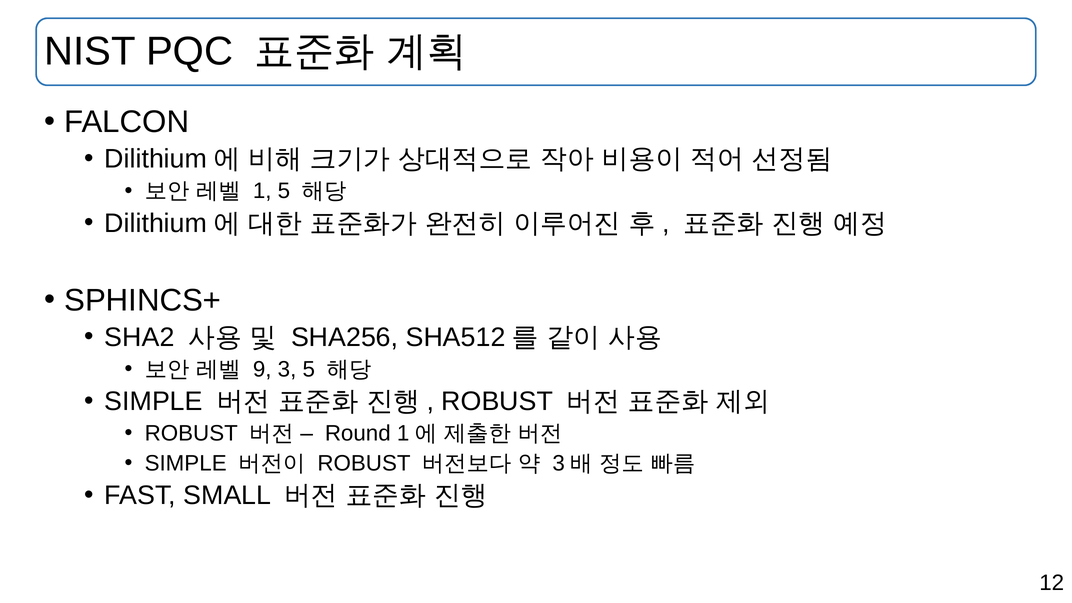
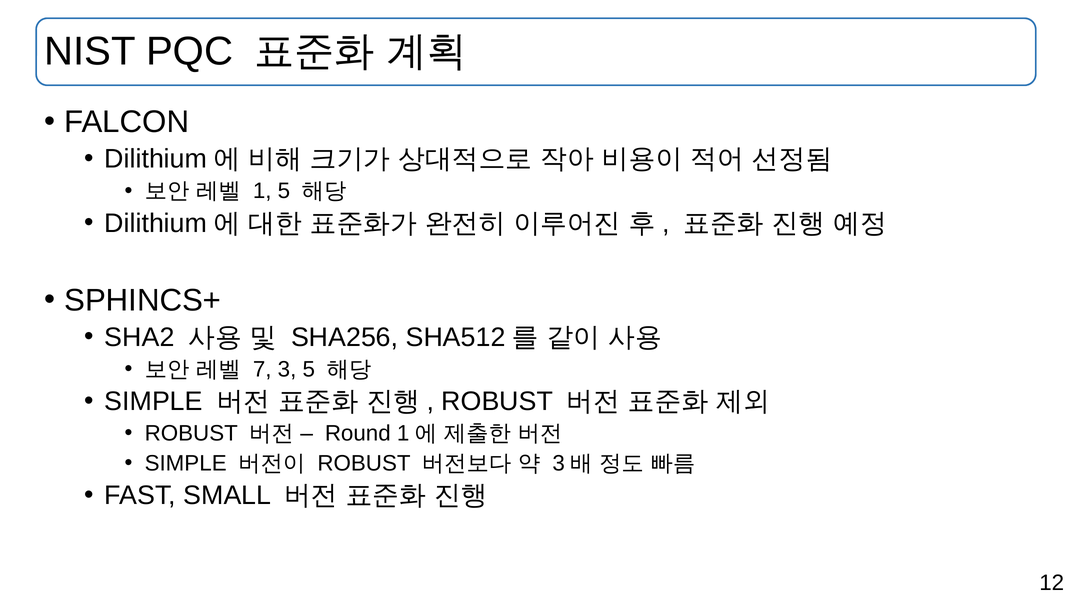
9: 9 -> 7
